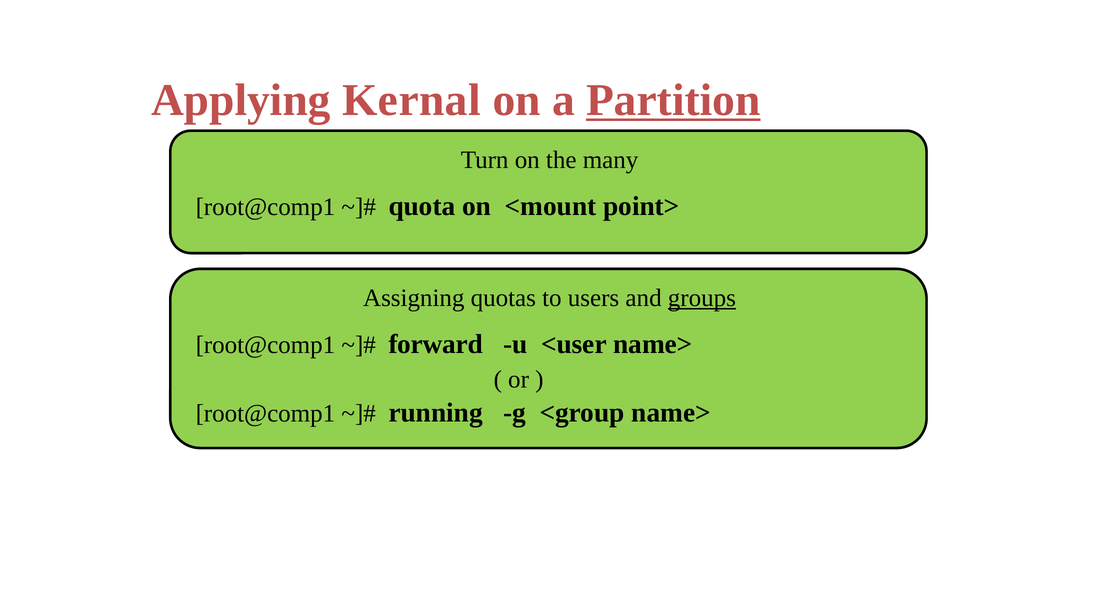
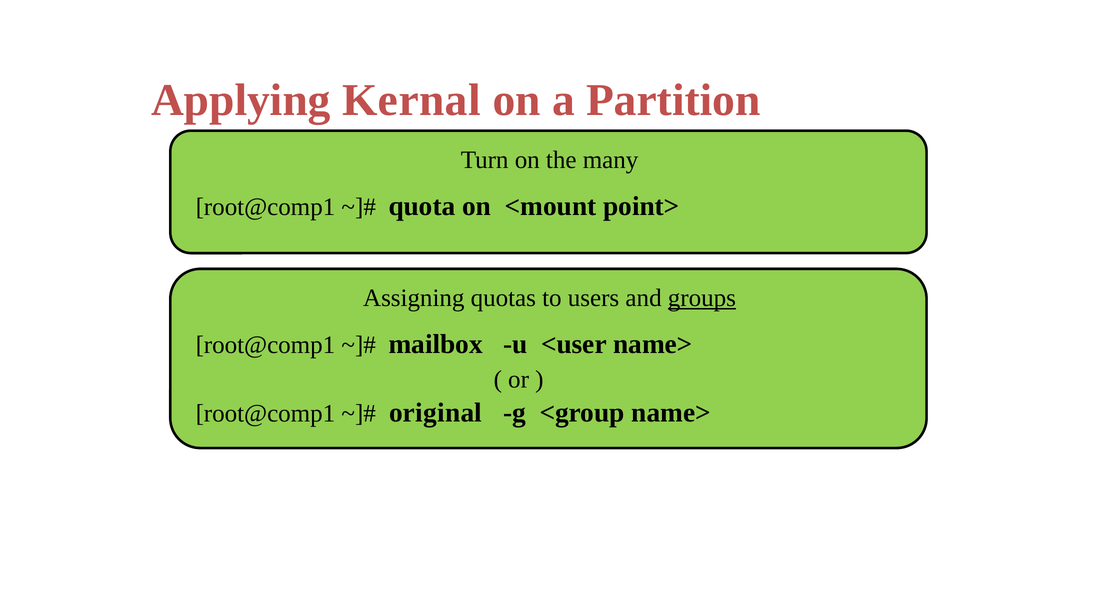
Partition underline: present -> none
forward: forward -> mailbox
running: running -> original
